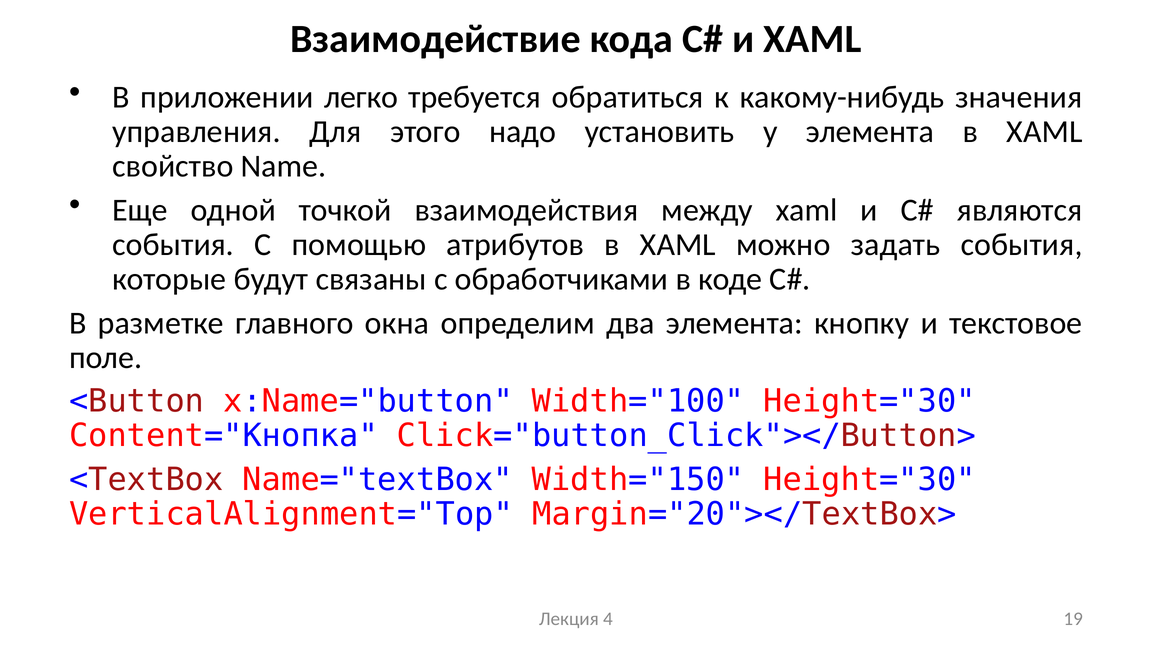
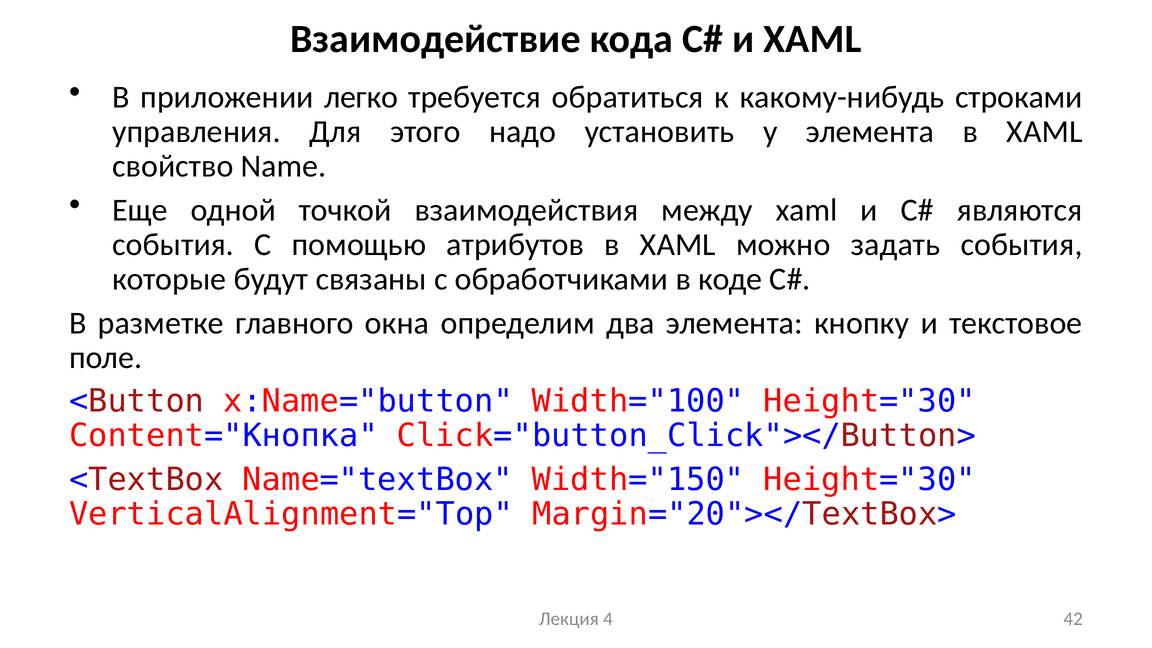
значения: значения -> строками
19: 19 -> 42
